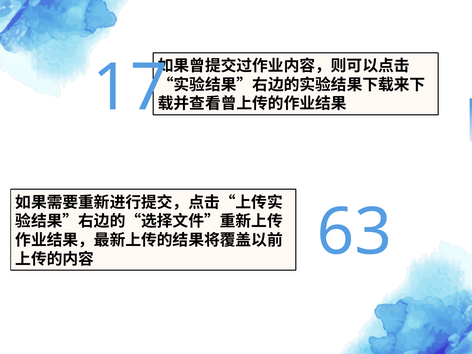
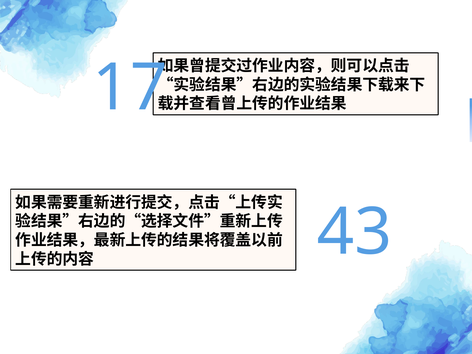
63: 63 -> 43
